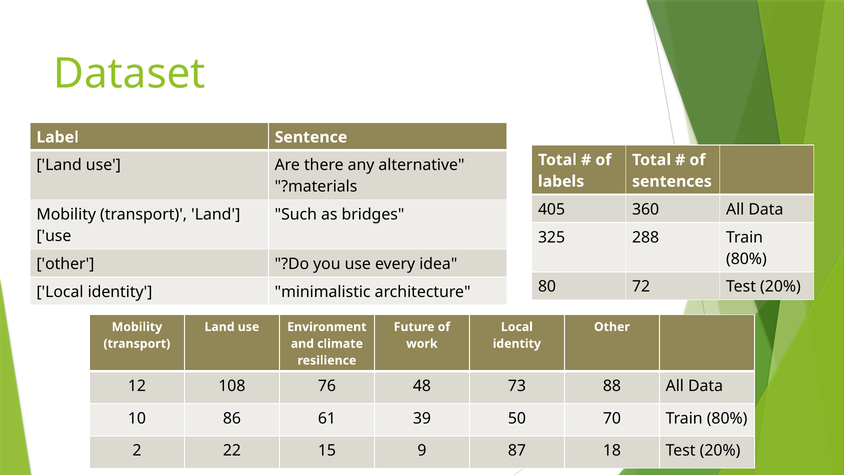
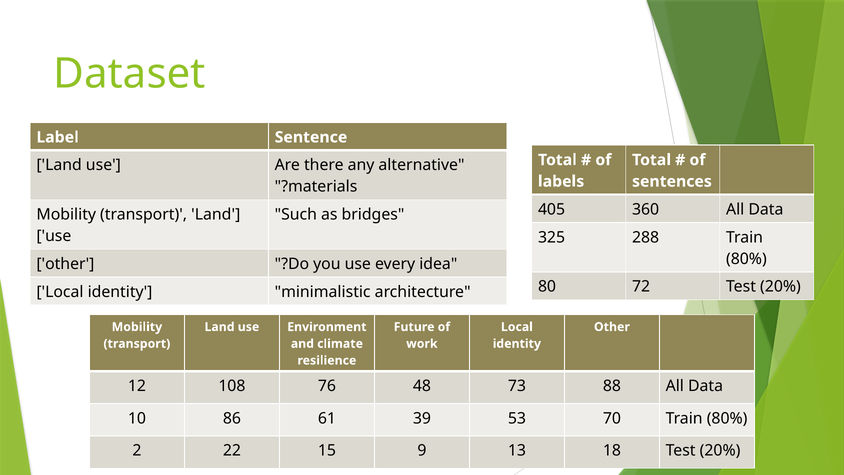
50: 50 -> 53
87: 87 -> 13
